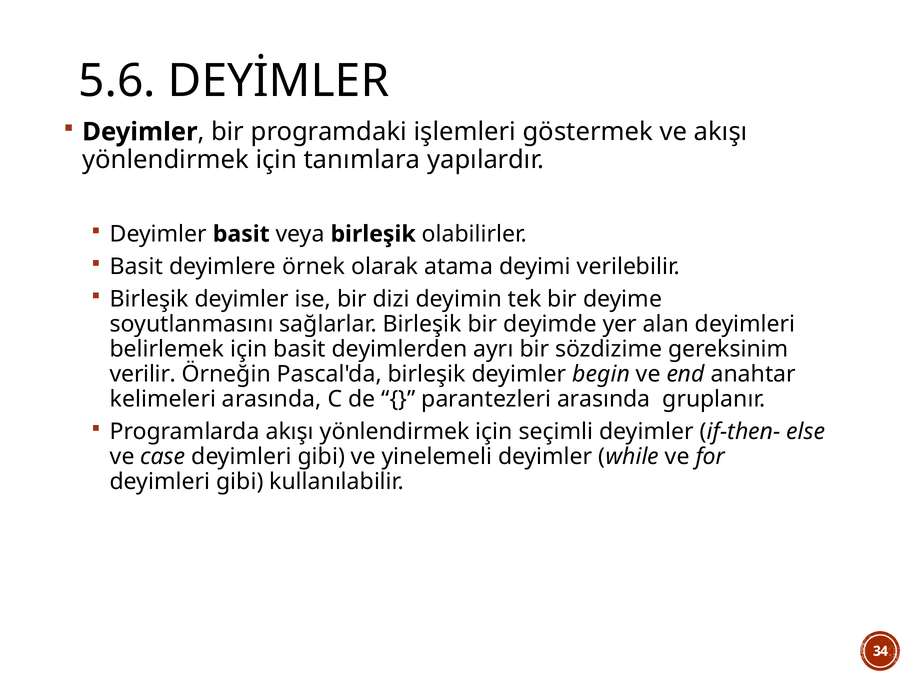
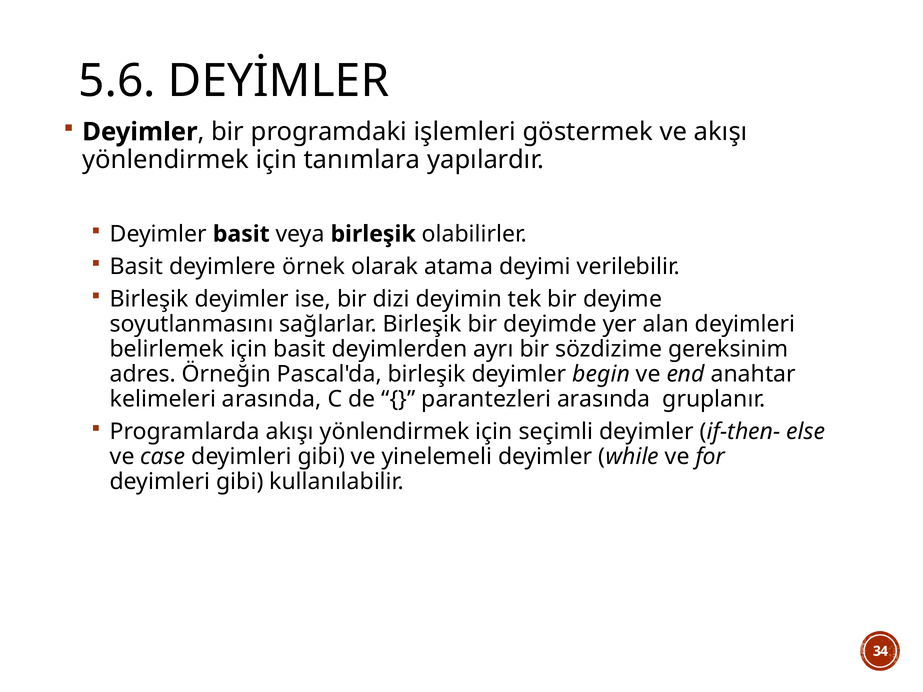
verilir: verilir -> adres
